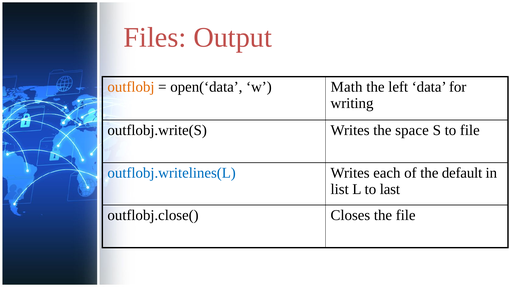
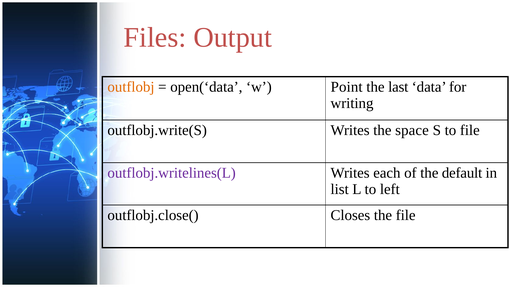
Math: Math -> Point
left: left -> last
outflobj.writelines(L colour: blue -> purple
last: last -> left
